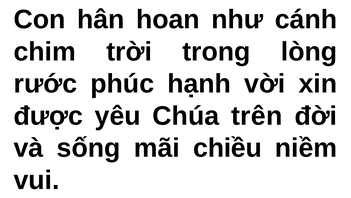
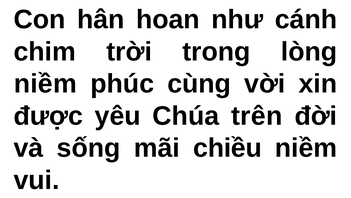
rước at (45, 84): rước -> niềm
hạnh: hạnh -> cùng
